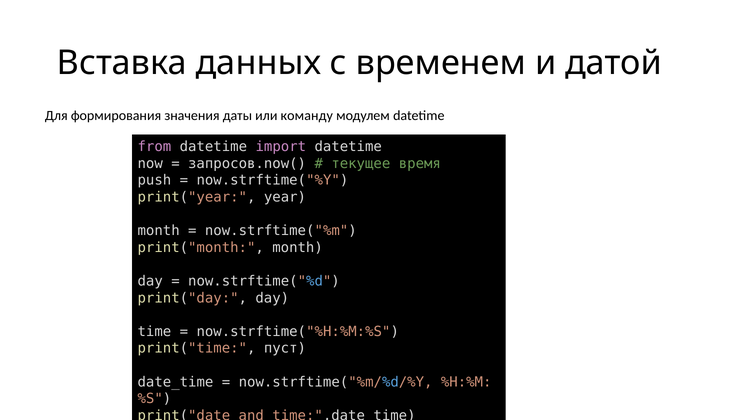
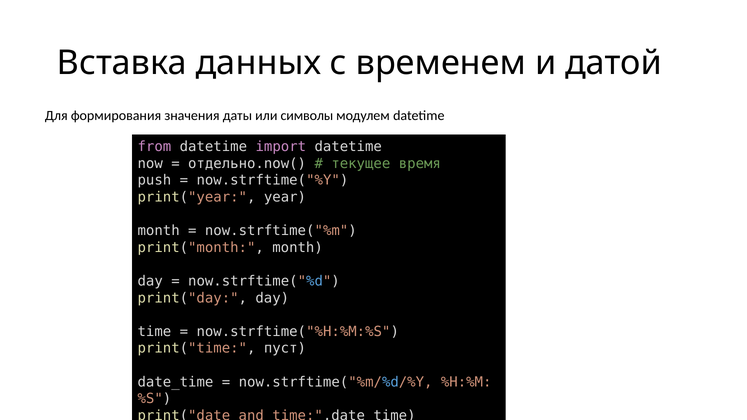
команду: команду -> символы
запросов.now(: запросов.now( -> отдельно.now(
